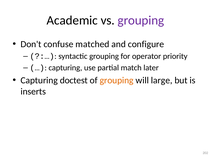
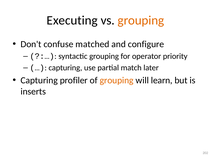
Academic: Academic -> Executing
grouping at (141, 20) colour: purple -> orange
doctest: doctest -> profiler
large: large -> learn
